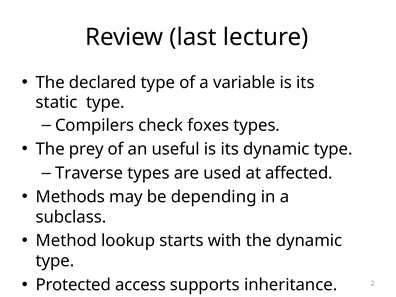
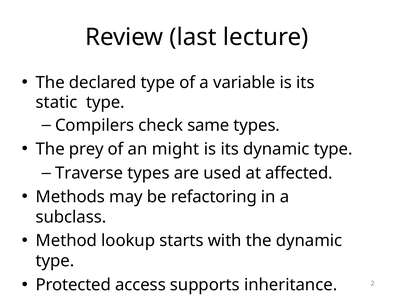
foxes: foxes -> same
useful: useful -> might
depending: depending -> refactoring
